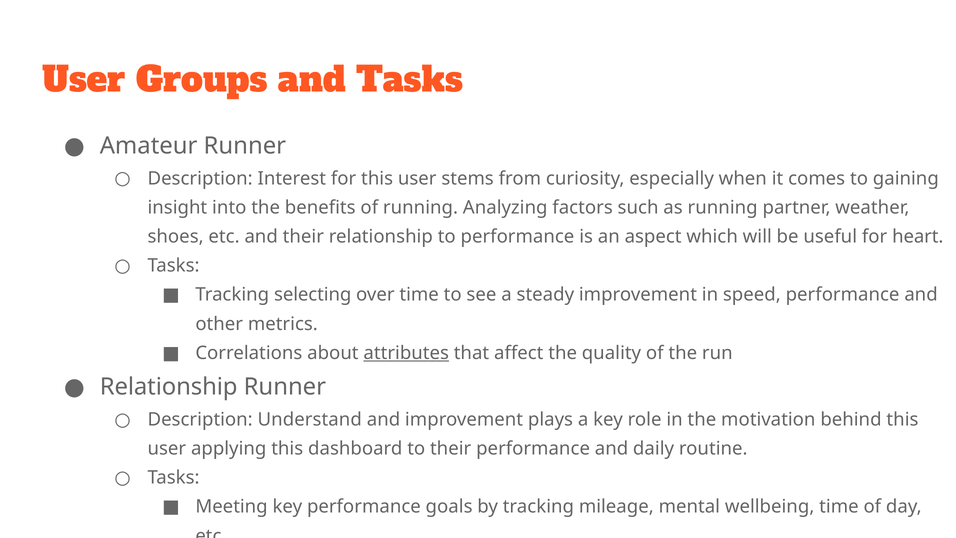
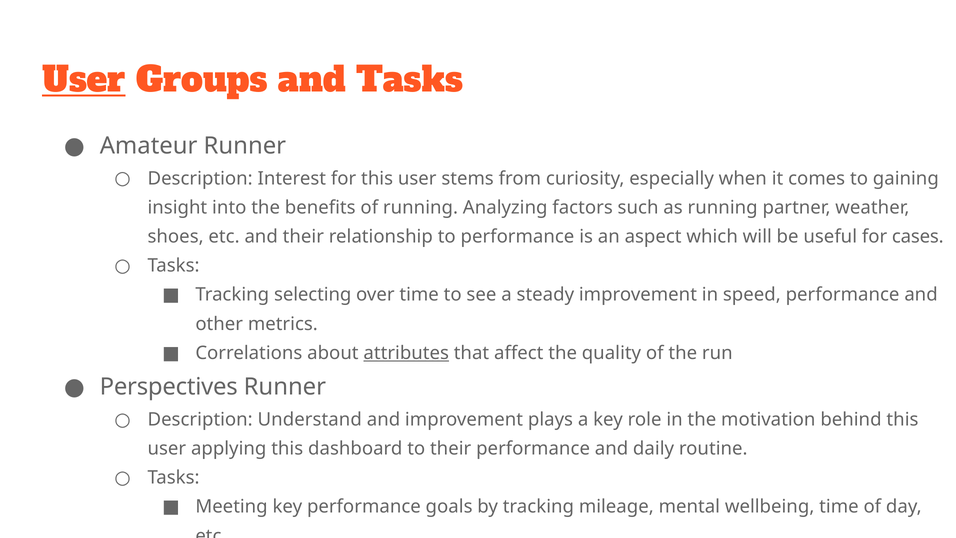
User at (84, 81) underline: none -> present
heart: heart -> cases
Relationship at (169, 387): Relationship -> Perspectives
